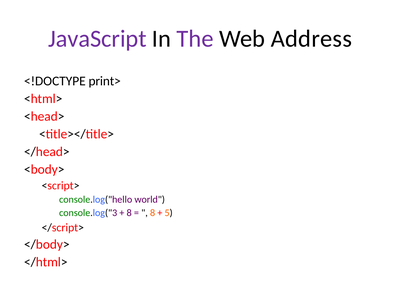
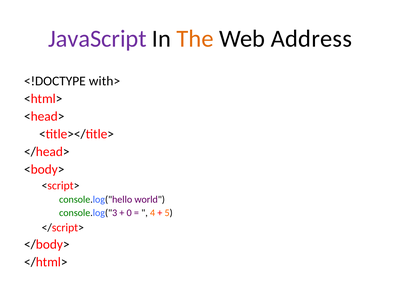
The colour: purple -> orange
print>: print> -> with>
8 at (129, 213): 8 -> 0
8 at (153, 213): 8 -> 4
